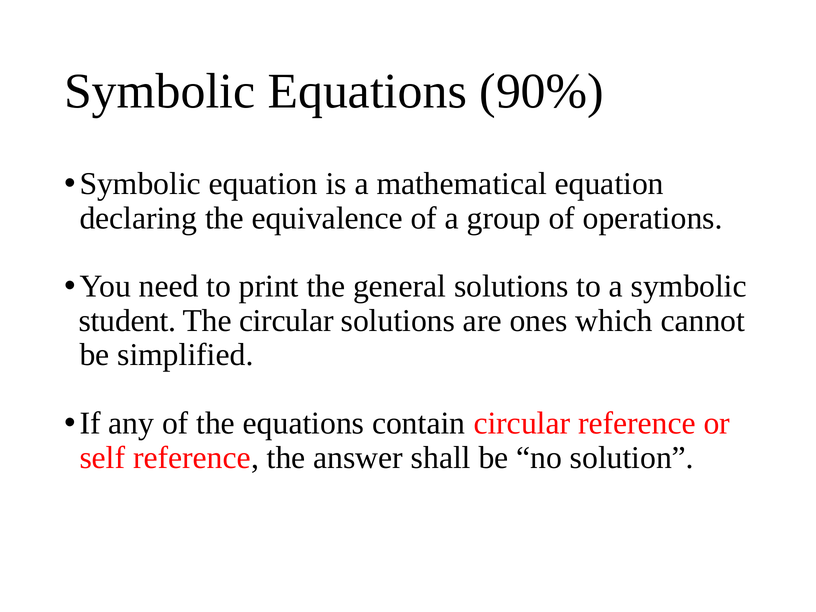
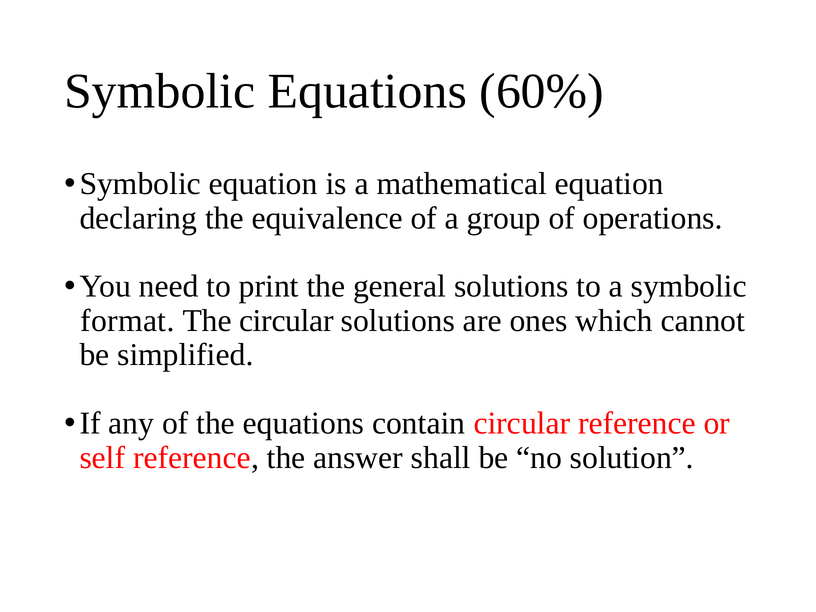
90%: 90% -> 60%
student: student -> format
